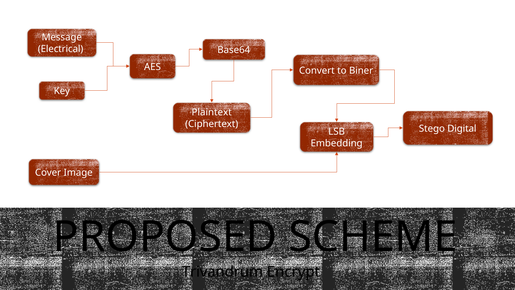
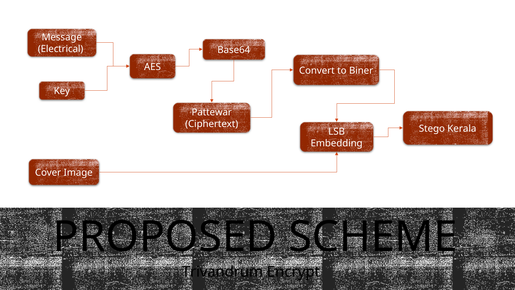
Plaintext: Plaintext -> Pattewar
Digital: Digital -> Kerala
